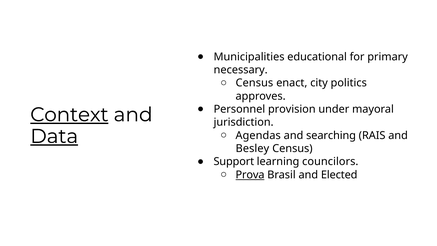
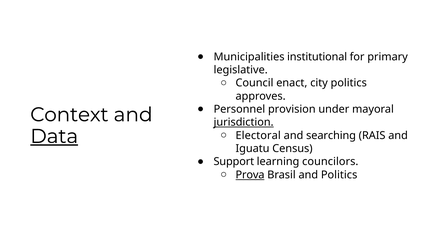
educational: educational -> institutional
necessary: necessary -> legislative
Census at (254, 83): Census -> Council
Context underline: present -> none
jurisdiction underline: none -> present
Agendas: Agendas -> Electoral
Besley: Besley -> Iguatu
and Elected: Elected -> Politics
